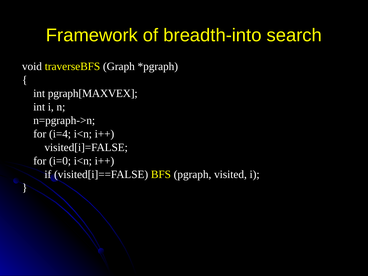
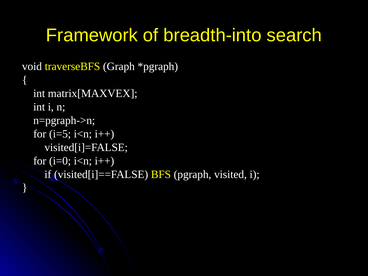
pgraph[MAXVEX: pgraph[MAXVEX -> matrix[MAXVEX
i=4: i=4 -> i=5
